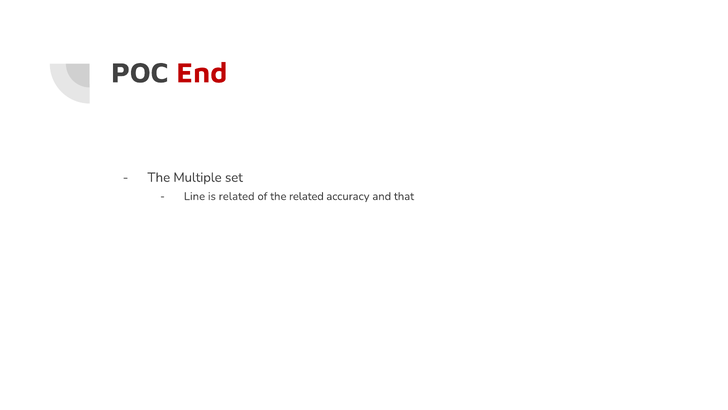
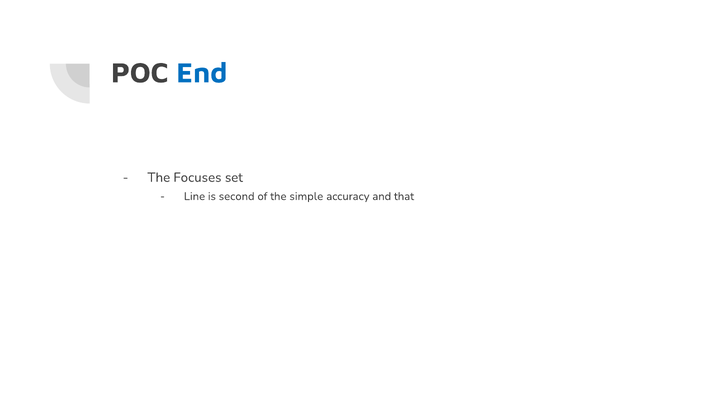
End colour: red -> blue
Multiple: Multiple -> Focuses
is related: related -> second
the related: related -> simple
